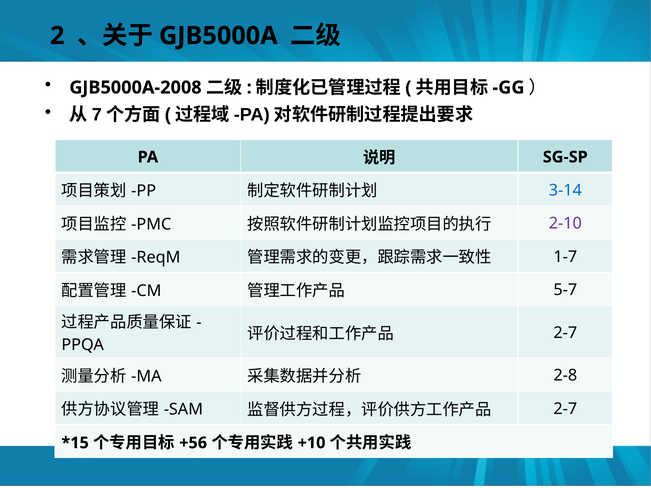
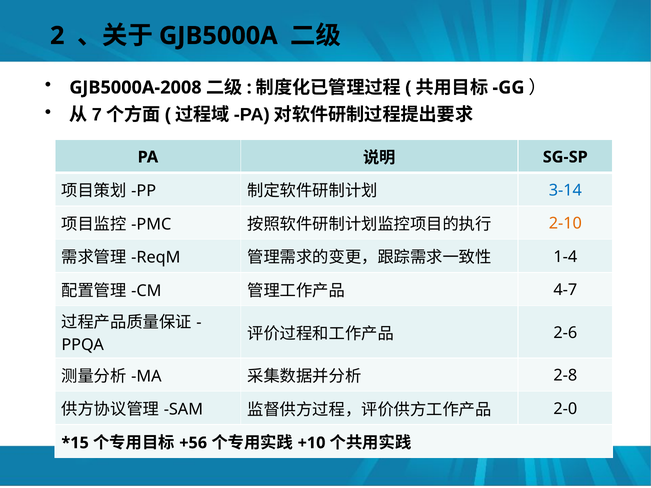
2-10 colour: purple -> orange
1-7: 1-7 -> 1-4
5-7: 5-7 -> 4-7
2-7 at (565, 333): 2-7 -> 2-6
2-7 at (565, 409): 2-7 -> 2-0
